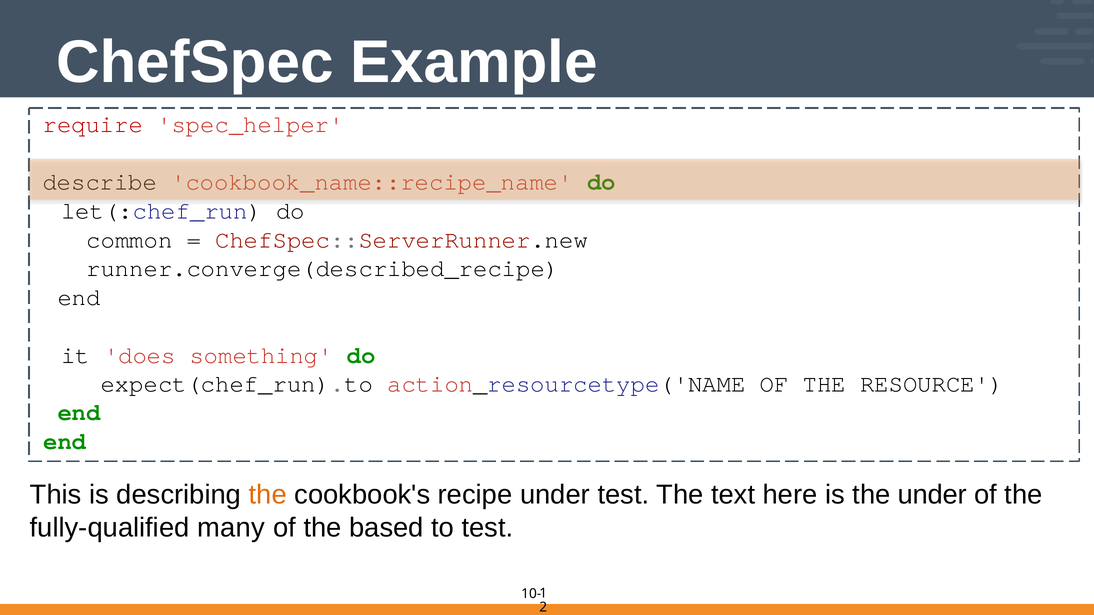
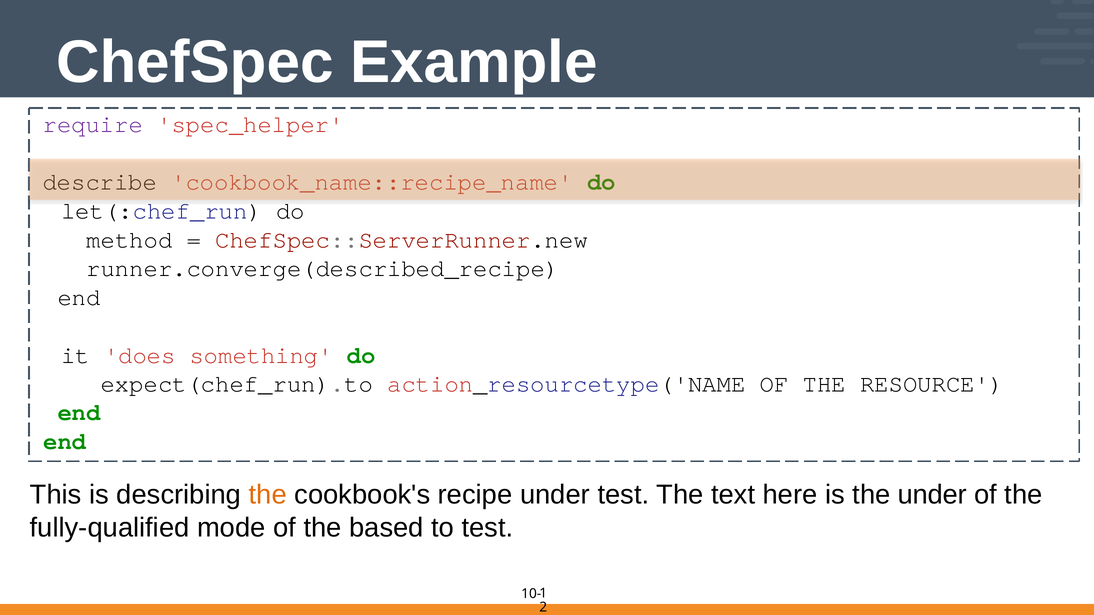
require colour: red -> purple
common: common -> method
many: many -> mode
